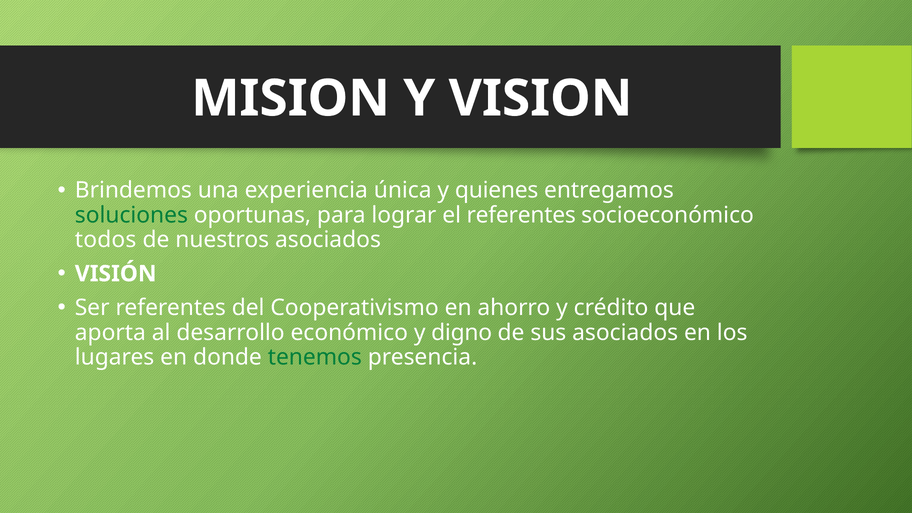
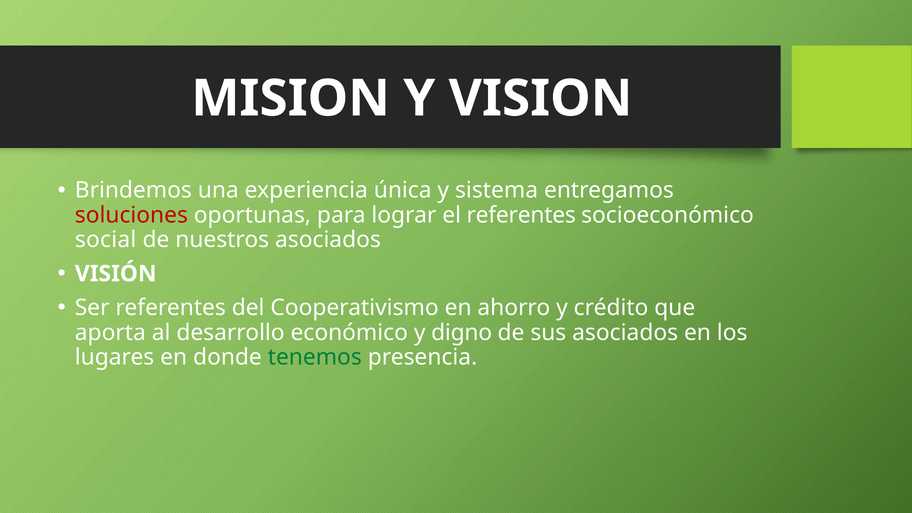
quienes: quienes -> sistema
soluciones colour: green -> red
todos: todos -> social
